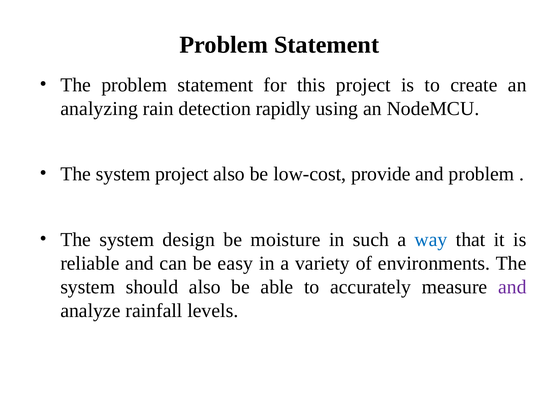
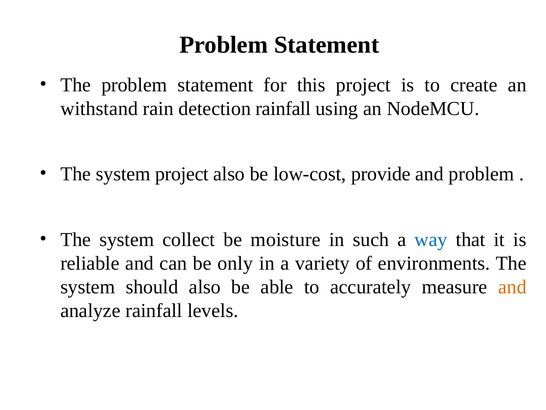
analyzing: analyzing -> withstand
detection rapidly: rapidly -> rainfall
design: design -> collect
easy: easy -> only
and at (512, 287) colour: purple -> orange
